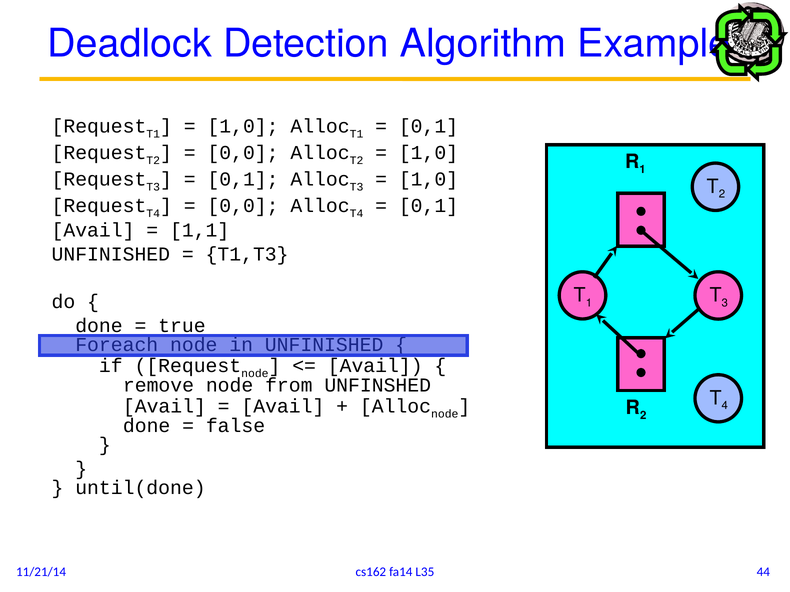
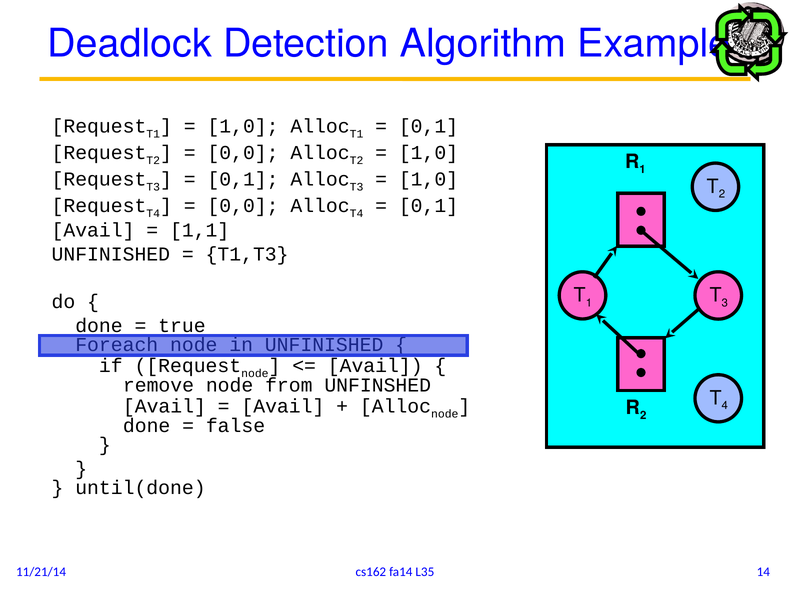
44: 44 -> 14
